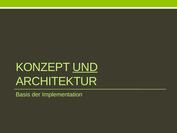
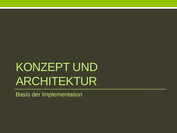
UND underline: present -> none
